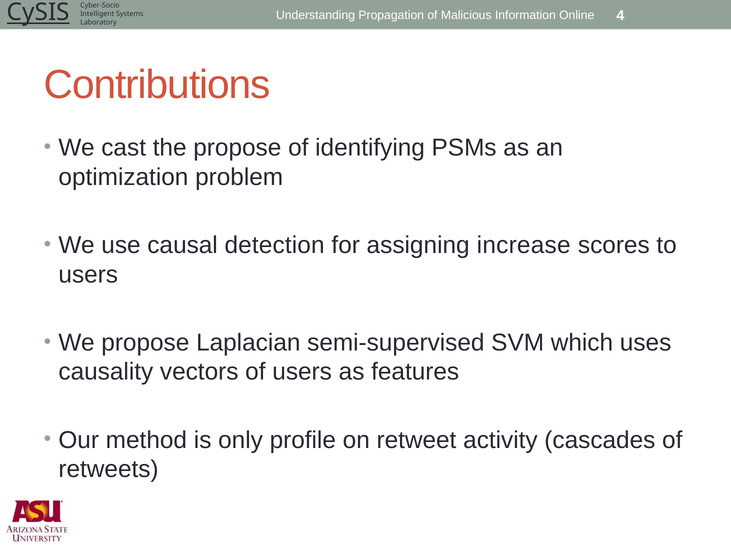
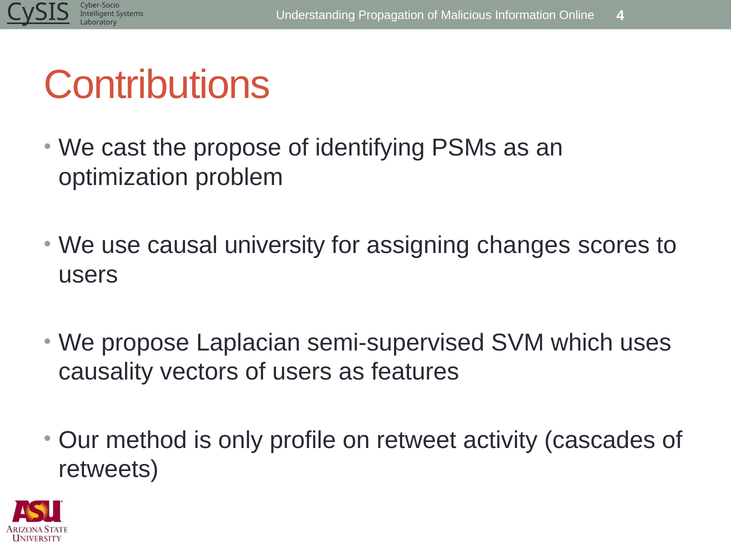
detection: detection -> university
increase: increase -> changes
